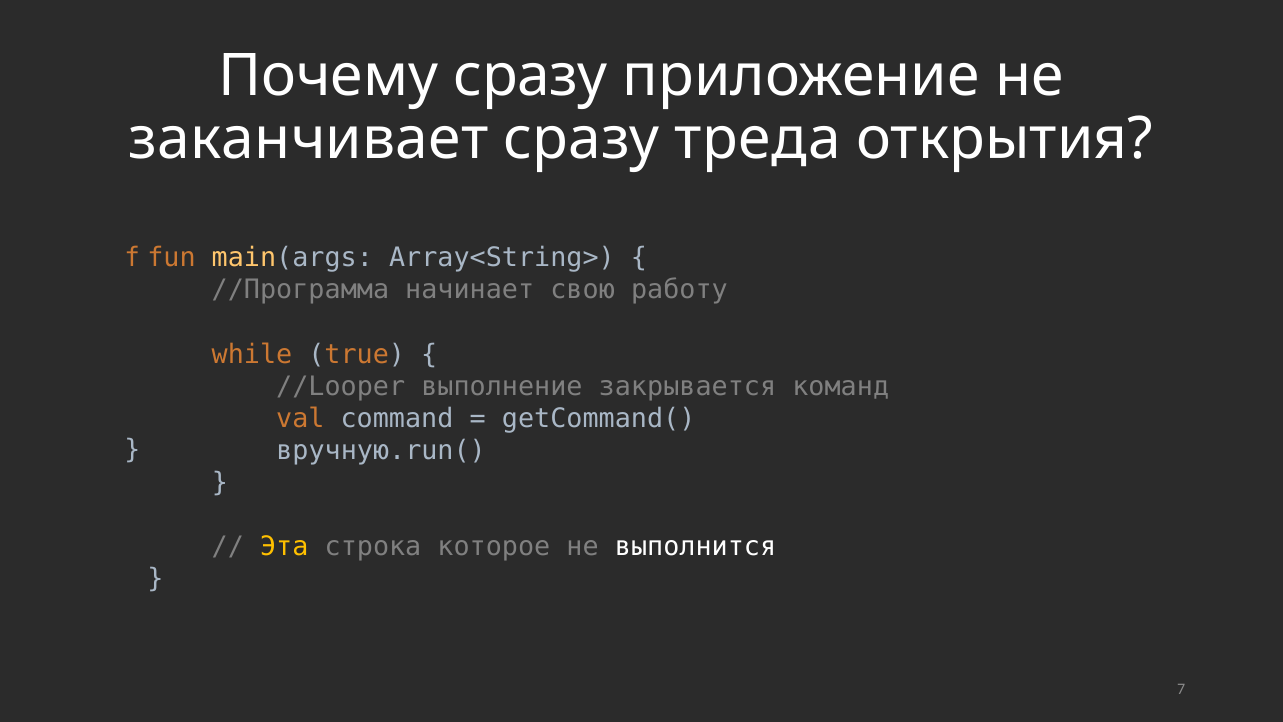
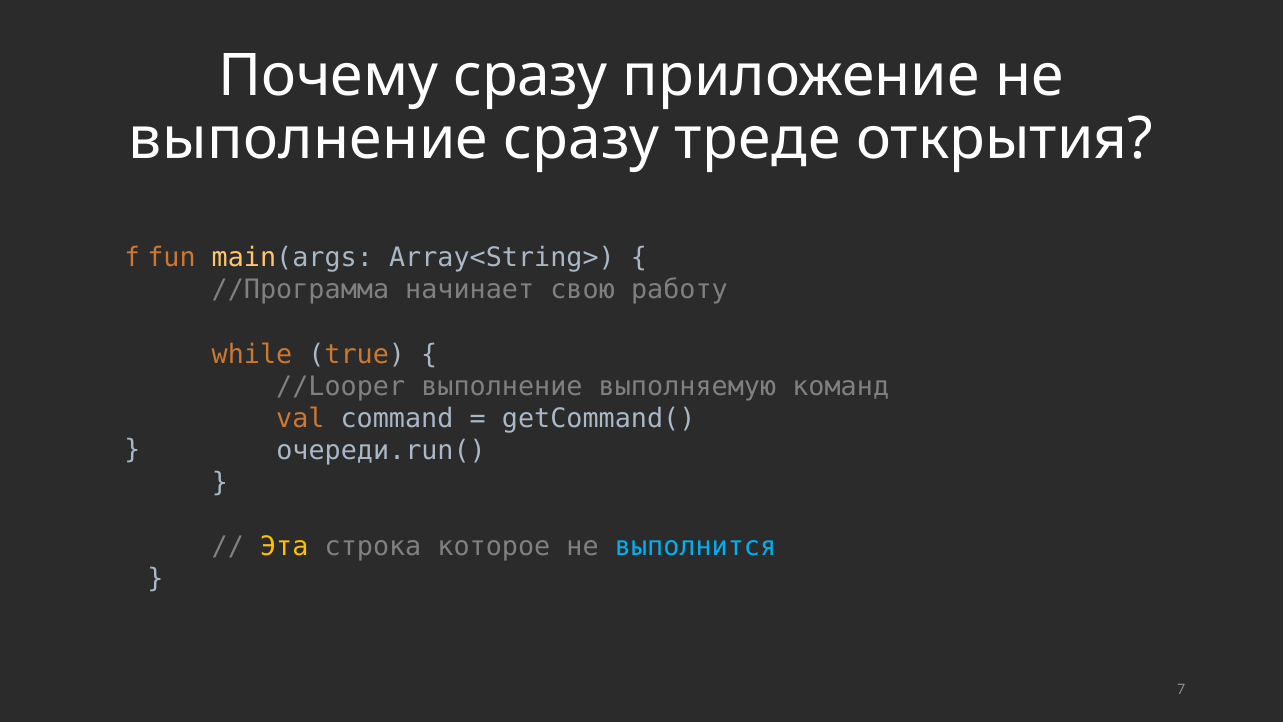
заканчивает at (309, 140): заканчивает -> выполнение
треда: треда -> треде
закрывается: закрывается -> выполняемую
вручную.run(: вручную.run( -> очереди.run(
выполнится colour: white -> light blue
